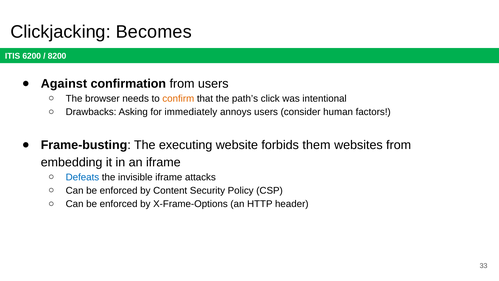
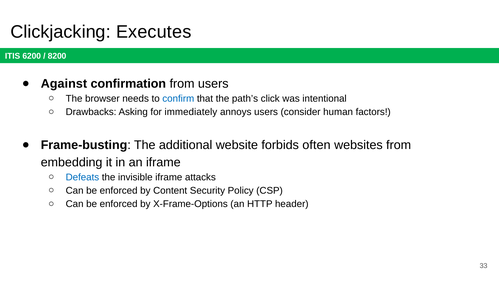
Becomes: Becomes -> Executes
confirm colour: orange -> blue
executing: executing -> additional
them: them -> often
